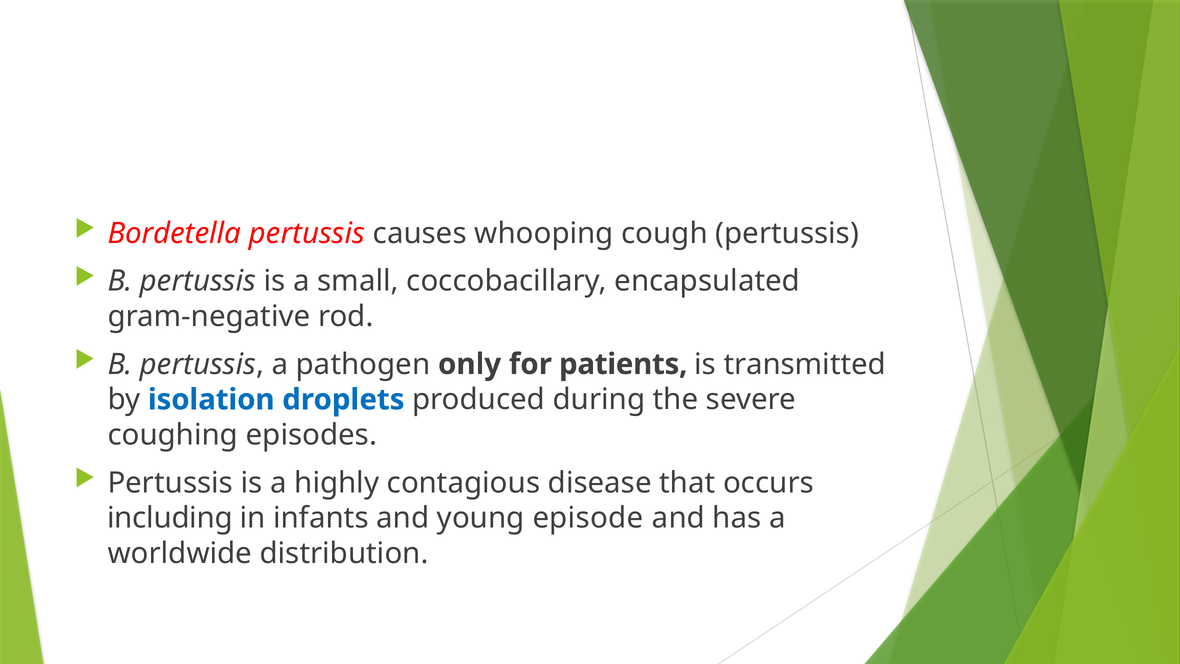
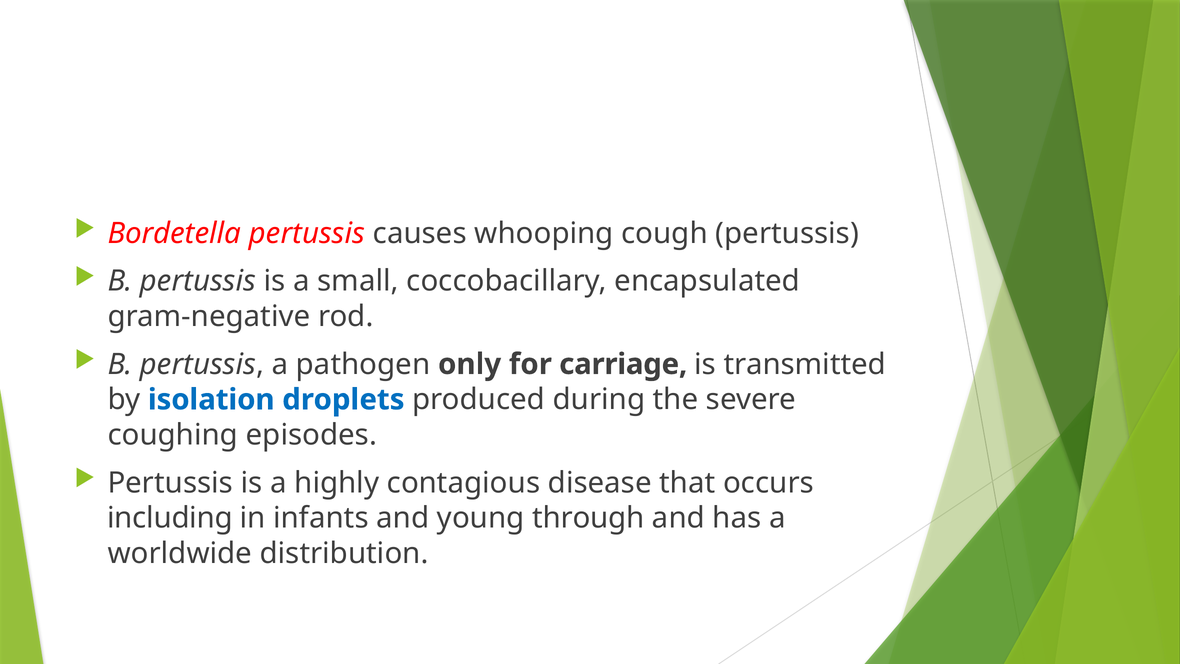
patients: patients -> carriage
episode: episode -> through
